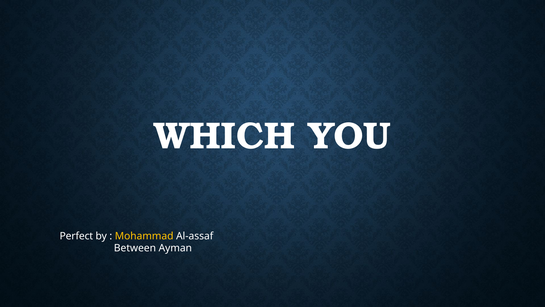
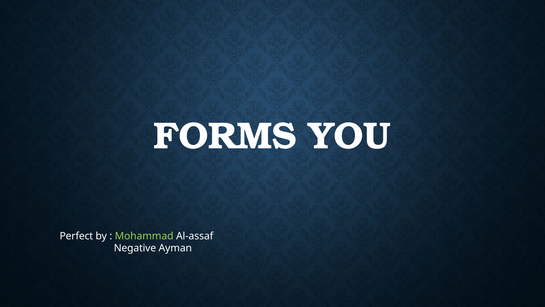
WHICH: WHICH -> FORMS
Mohammad colour: yellow -> light green
Between: Between -> Negative
